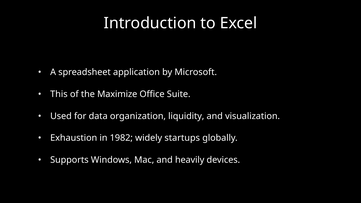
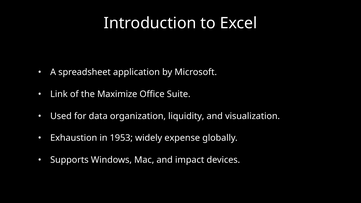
This: This -> Link
1982: 1982 -> 1953
startups: startups -> expense
heavily: heavily -> impact
